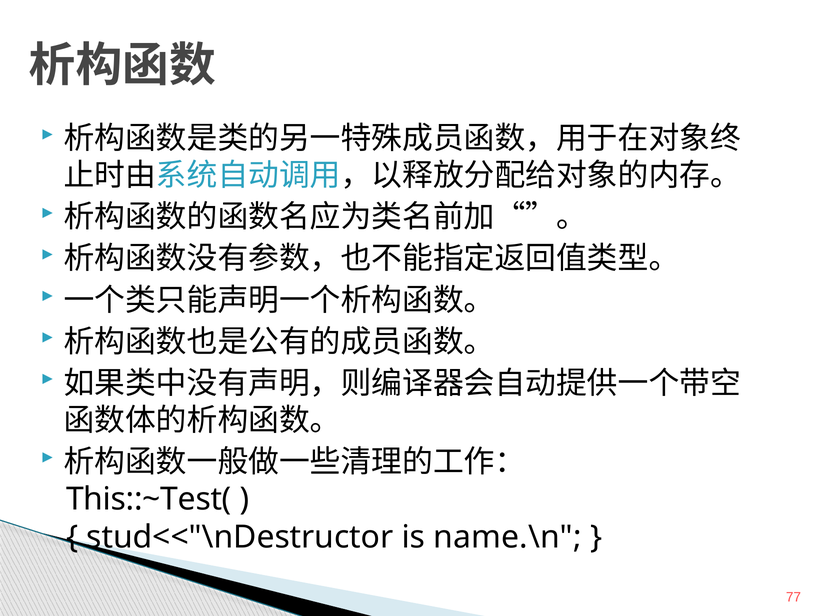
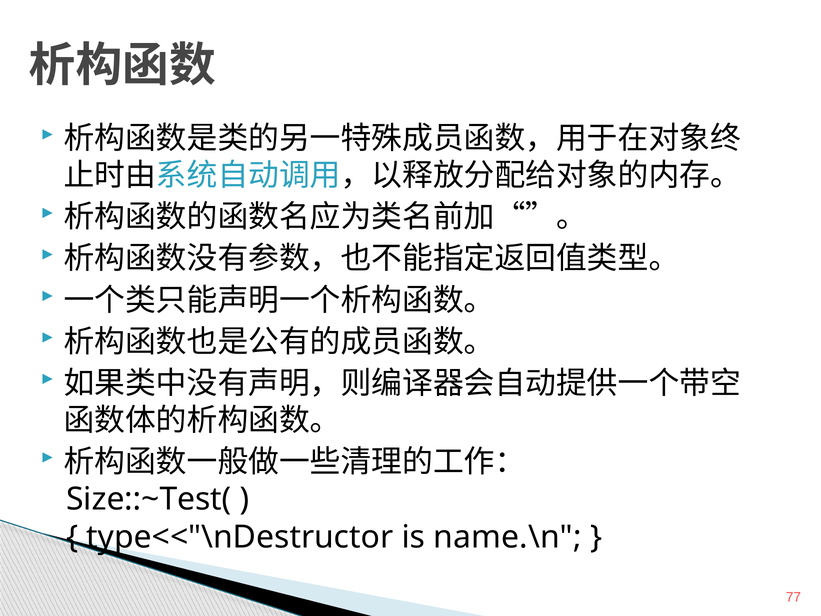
This::~Test(: This::~Test( -> Size::~Test(
stud<<"\nDestructor: stud<<"\nDestructor -> type<<"\nDestructor
